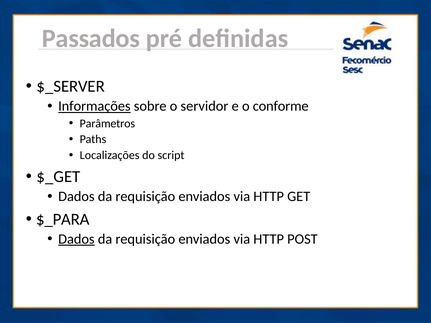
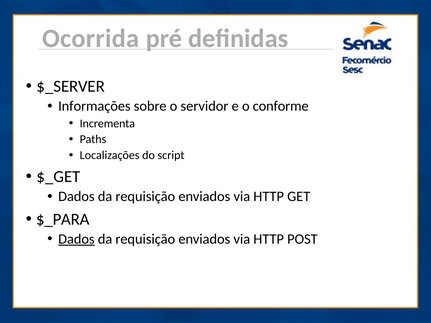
Passados: Passados -> Ocorrida
Informações underline: present -> none
Parâmetros: Parâmetros -> Incrementa
